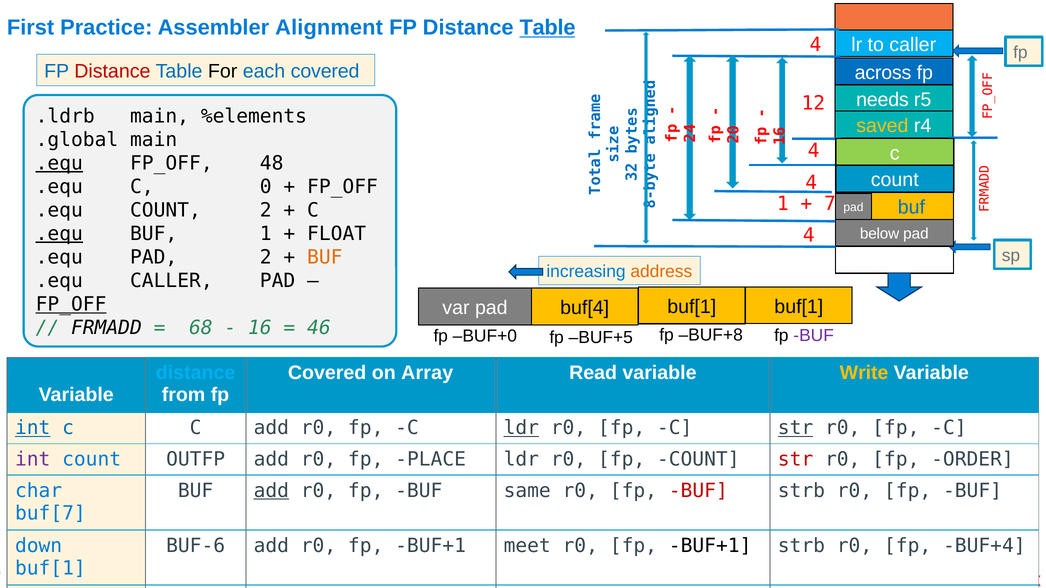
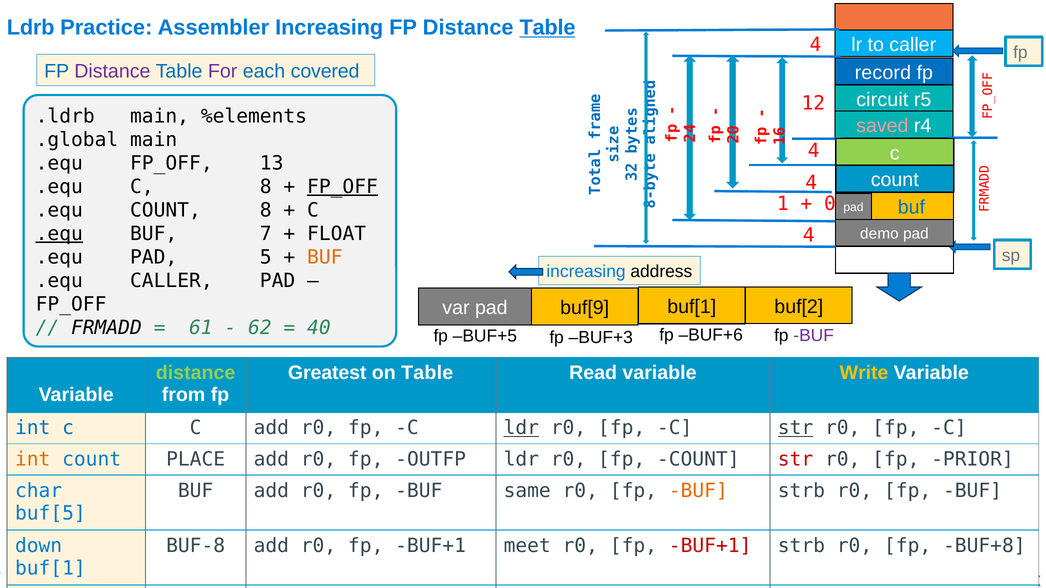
First at (31, 28): First -> Ldrb
Assembler Alignment: Alignment -> Increasing
Distance at (112, 72) colour: red -> purple
For colour: black -> purple
across: across -> record
needs: needs -> circuit
saved colour: yellow -> pink
.equ at (59, 163) underline: present -> none
48: 48 -> 13
C 0: 0 -> 8
FP_OFF at (342, 187) underline: none -> present
7 at (830, 204): 7 -> 0
COUNT 2: 2 -> 8
BUF 1: 1 -> 7
below: below -> demo
PAD 2: 2 -> 5
address colour: orange -> black
FP_OFF at (71, 305) underline: present -> none
buf[4: buf[4 -> buf[9
buf[1 buf[1: buf[1 -> buf[2
68: 68 -> 61
16: 16 -> 62
46: 46 -> 40
BUF+8: BUF+8 -> BUF+6
BUF+0: BUF+0 -> BUF+5
BUF+5: BUF+5 -> BUF+3
distance at (196, 373) colour: light blue -> light green
Covered at (327, 373): Covered -> Greatest
on Array: Array -> Table
int at (33, 428) underline: present -> none
int at (33, 460) colour: purple -> orange
OUTFP: OUTFP -> PLACE
PLACE: PLACE -> OUTFP
ORDER: ORDER -> PRIOR
add at (271, 491) underline: present -> none
BUF at (698, 491) colour: red -> orange
buf[7: buf[7 -> buf[5
BUF-6: BUF-6 -> BUF-8
BUF+1 at (710, 546) colour: black -> red
BUF+4: BUF+4 -> BUF+8
